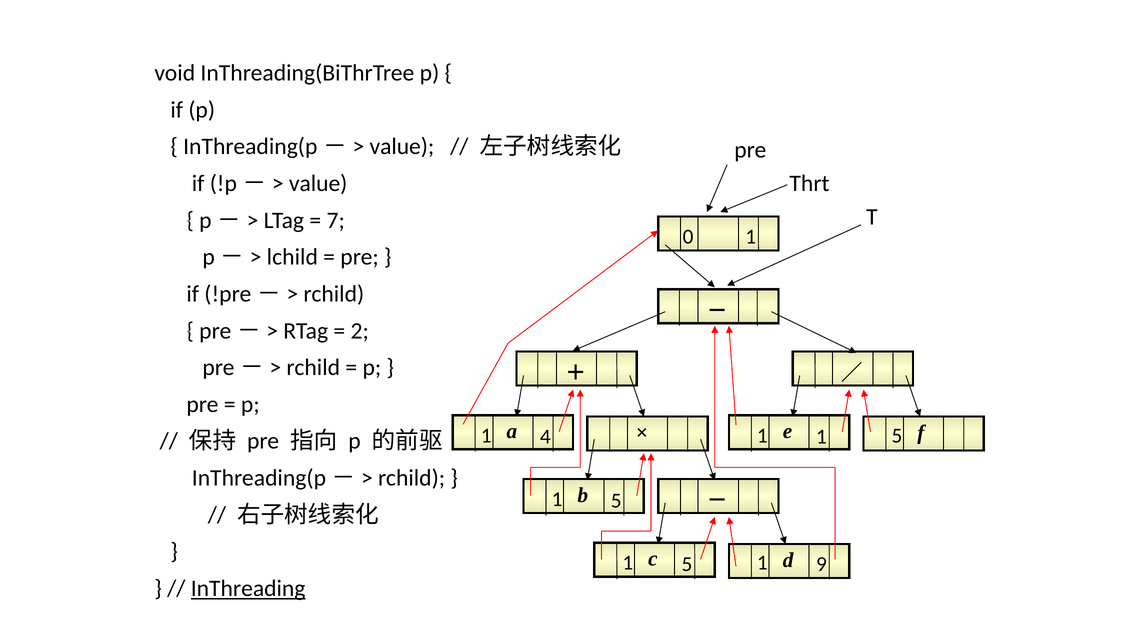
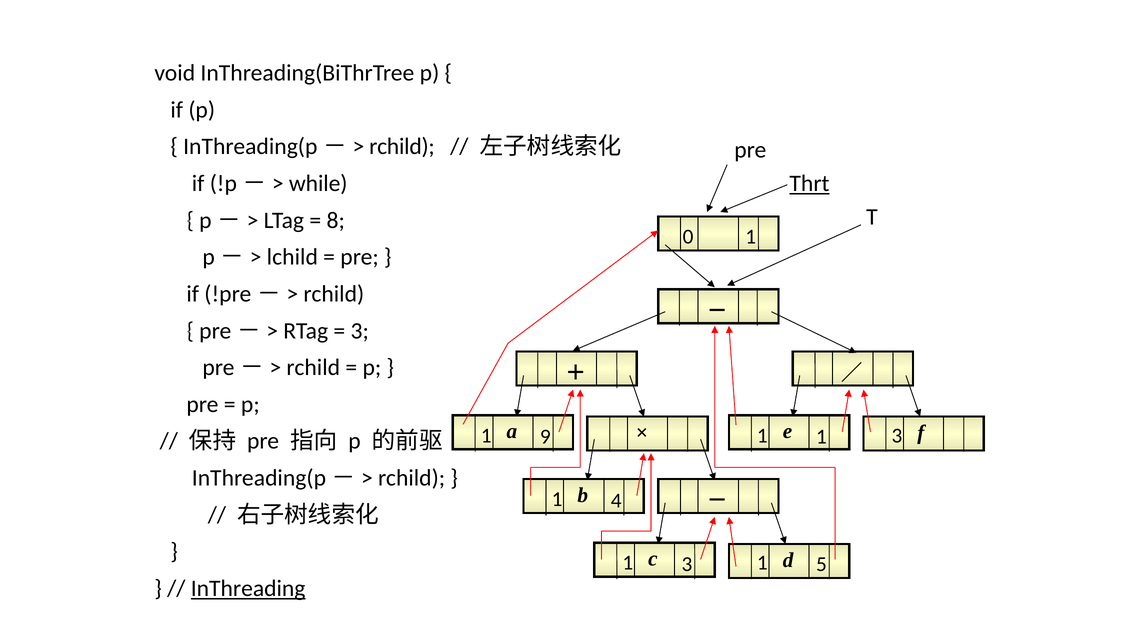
value at (402, 147): value -> rchild
value at (318, 184): value -> while
Thrt at (809, 184) underline: none -> present
7: 7 -> 8
2 at (360, 331): 2 -> 3
4: 4 -> 9
1 1 5: 5 -> 3
5 at (616, 501): 5 -> 4
5 at (687, 565): 5 -> 3
9: 9 -> 5
